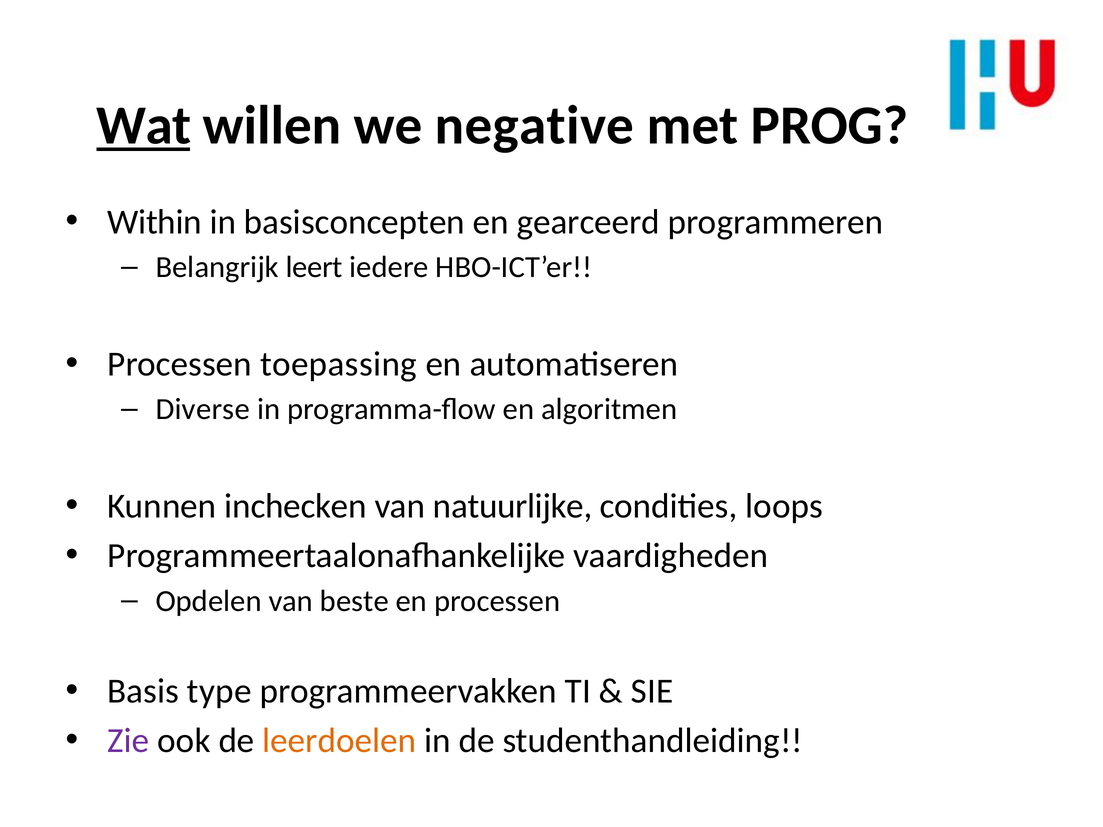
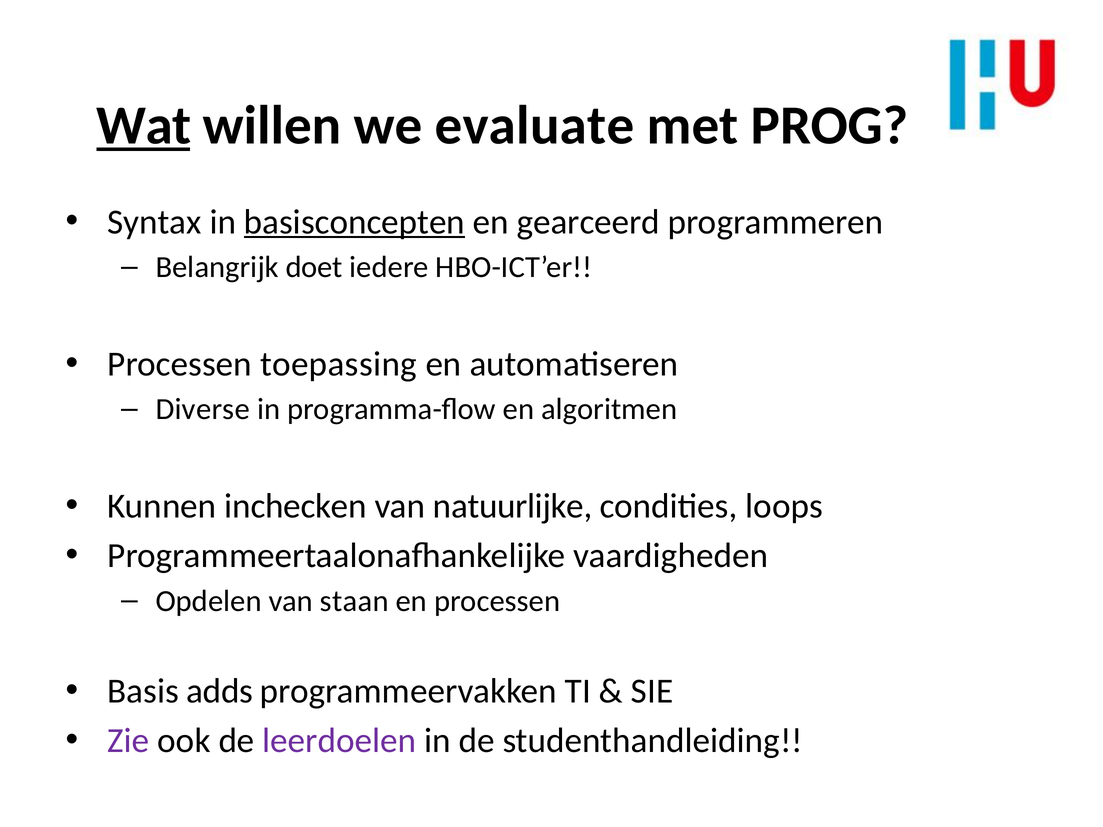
negative: negative -> evaluate
Within: Within -> Syntax
basisconcepten underline: none -> present
leert: leert -> doet
beste: beste -> staan
type: type -> adds
leerdoelen colour: orange -> purple
